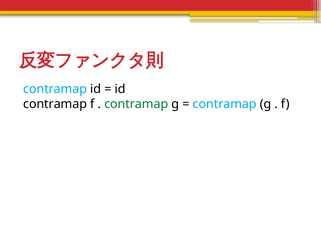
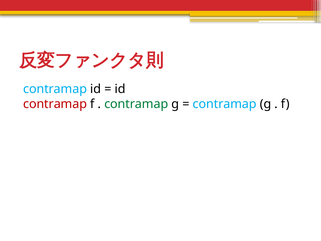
contramap at (55, 104) colour: black -> red
